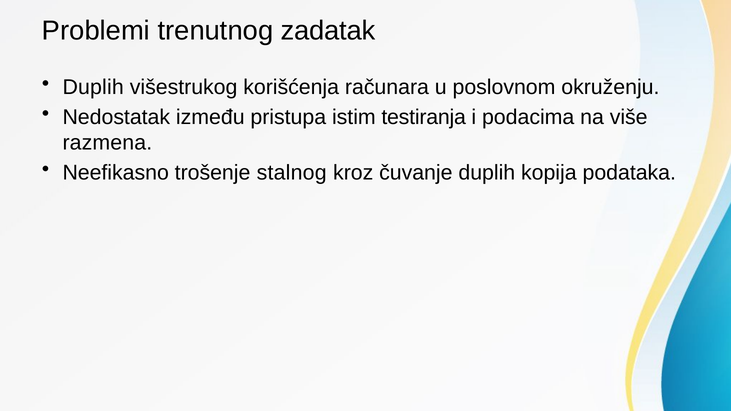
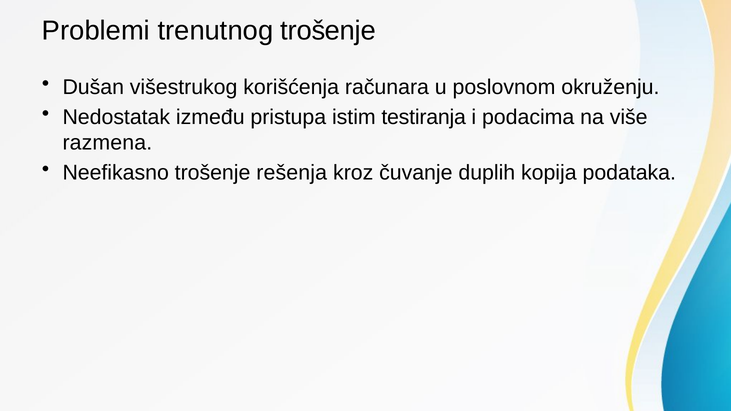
trenutnog zadatak: zadatak -> trošenje
Duplih at (93, 87): Duplih -> Dušan
stalnog: stalnog -> rešenja
